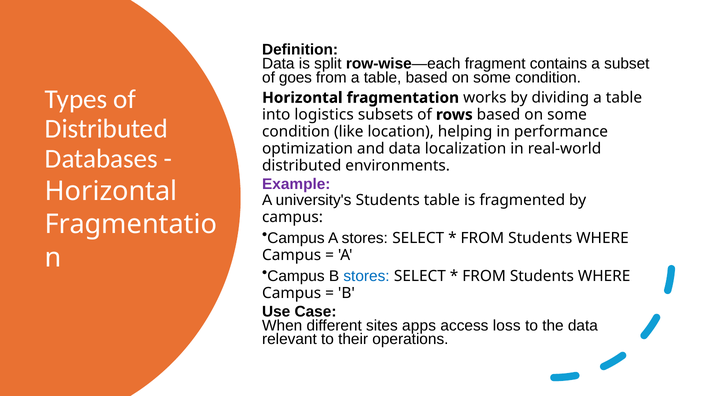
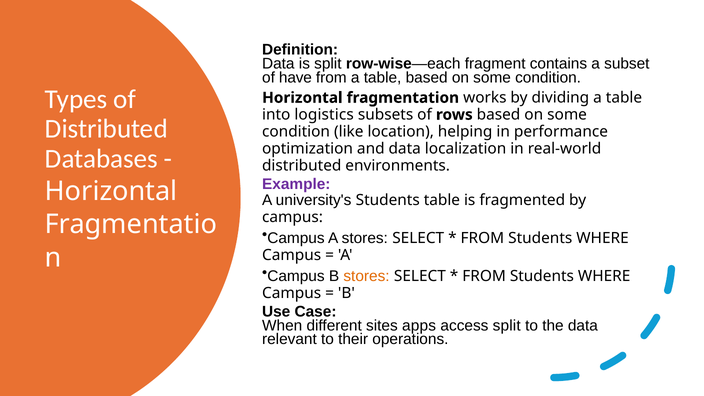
goes: goes -> have
stores at (367, 276) colour: blue -> orange
access loss: loss -> split
